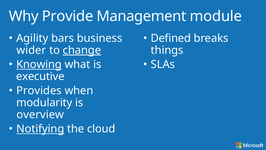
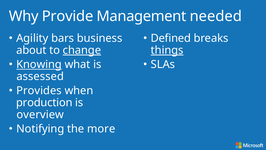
module: module -> needed
wider: wider -> about
things underline: none -> present
executive: executive -> assessed
modularity: modularity -> production
Notifying underline: present -> none
cloud: cloud -> more
